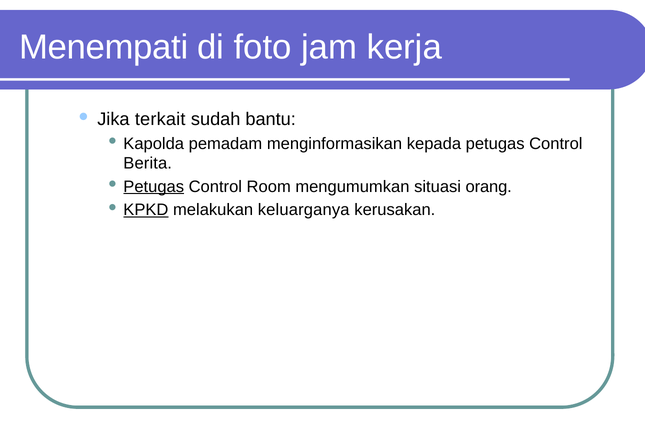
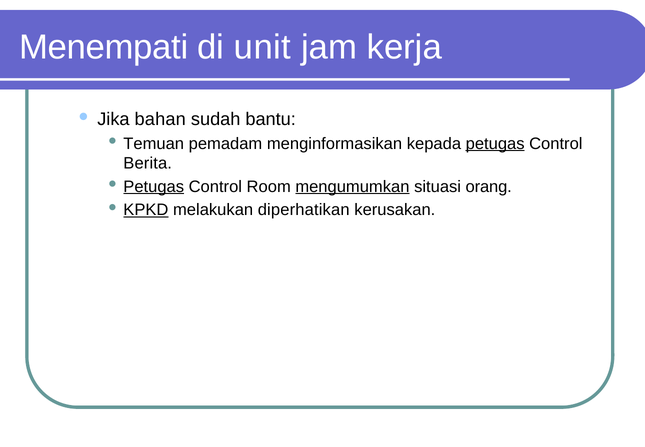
foto: foto -> unit
terkait: terkait -> bahan
Kapolda: Kapolda -> Temuan
petugas at (495, 143) underline: none -> present
mengumumkan underline: none -> present
keluarganya: keluarganya -> diperhatikan
